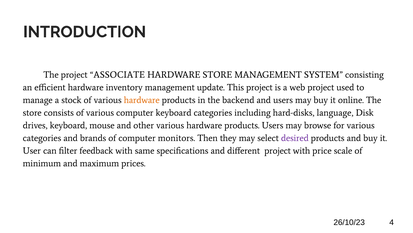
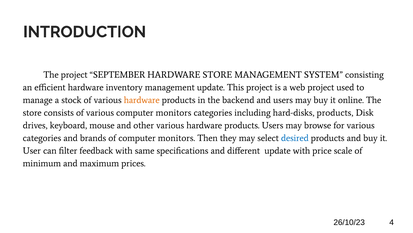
ASSOCIATE: ASSOCIATE -> SEPTEMBER
various computer keyboard: keyboard -> monitors
hard-disks language: language -> products
desired colour: purple -> blue
different project: project -> update
